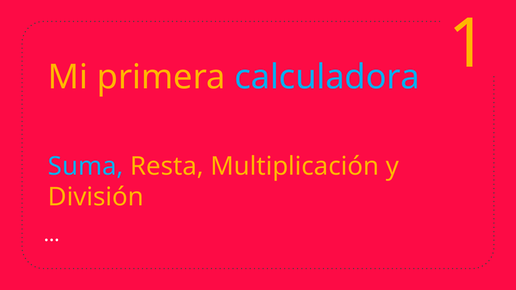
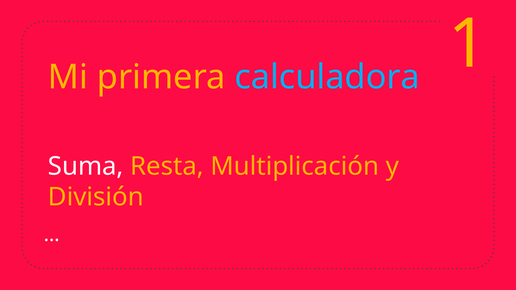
Suma colour: light blue -> white
